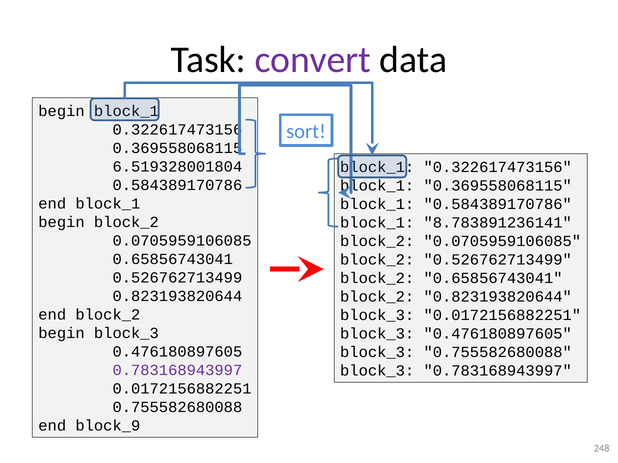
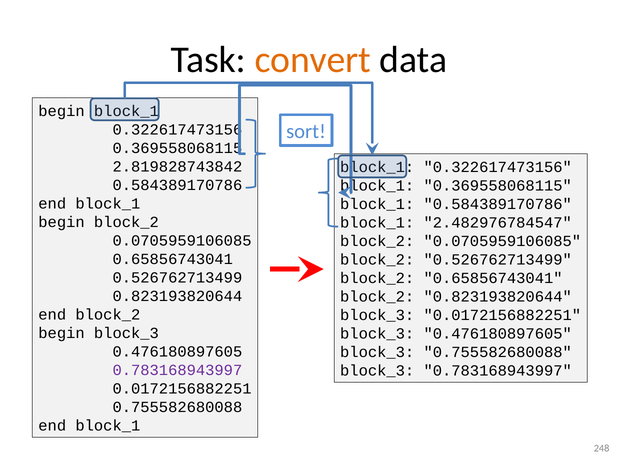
convert colour: purple -> orange
6.519328001804: 6.519328001804 -> 2.819828743842
8.783891236141: 8.783891236141 -> 2.482976784547
block_9 at (108, 426): block_9 -> block_1
